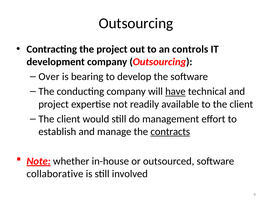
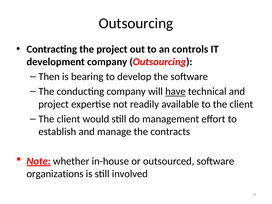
Over: Over -> Then
contracts underline: present -> none
collaborative: collaborative -> organizations
